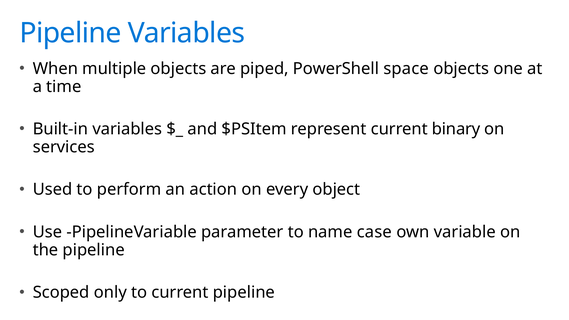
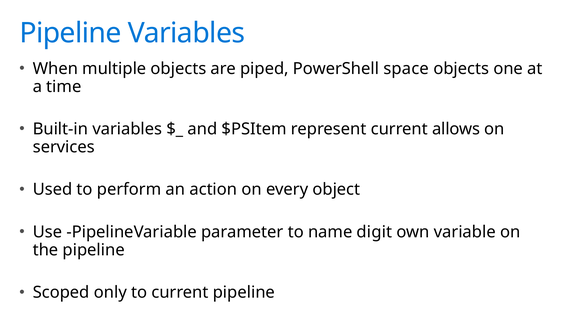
binary: binary -> allows
case: case -> digit
